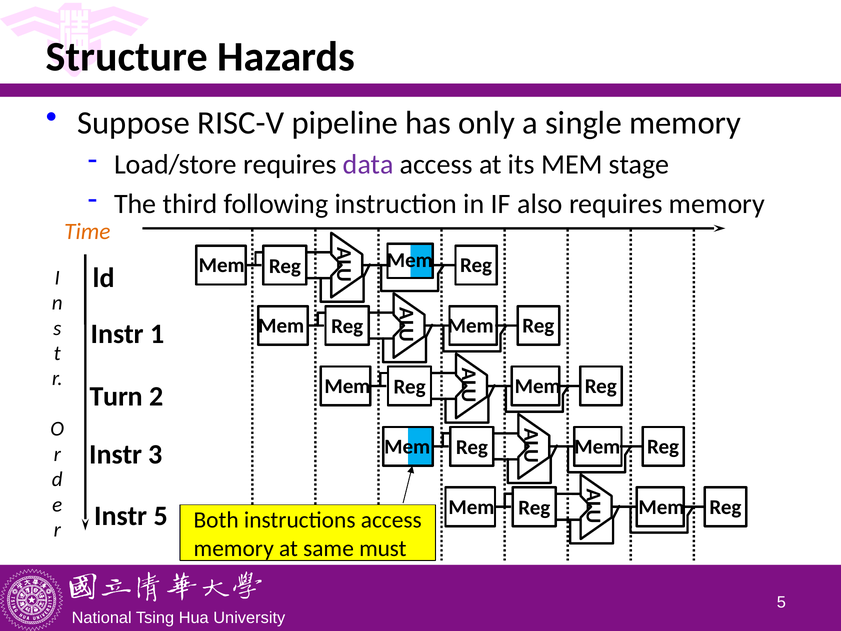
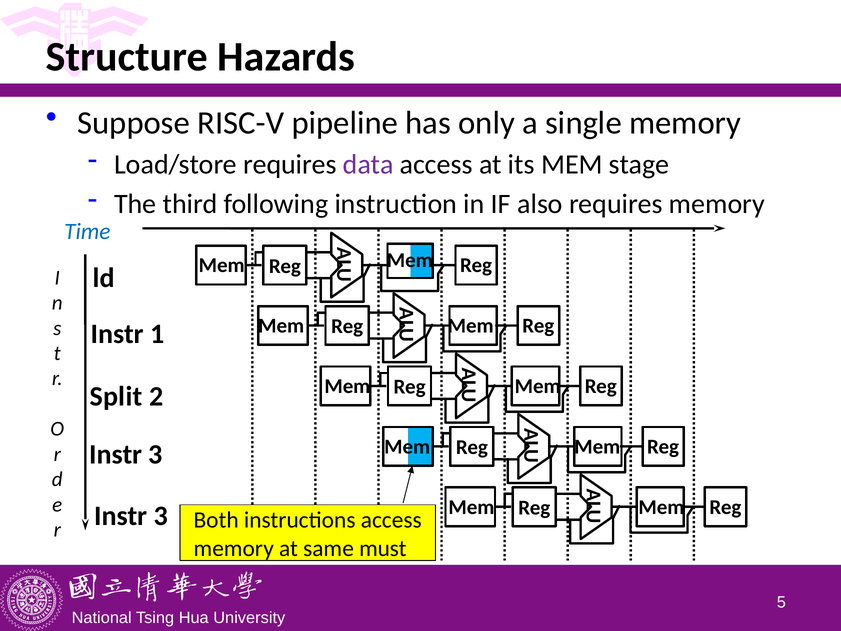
Time colour: orange -> blue
Turn: Turn -> Split
5 at (161, 516): 5 -> 3
